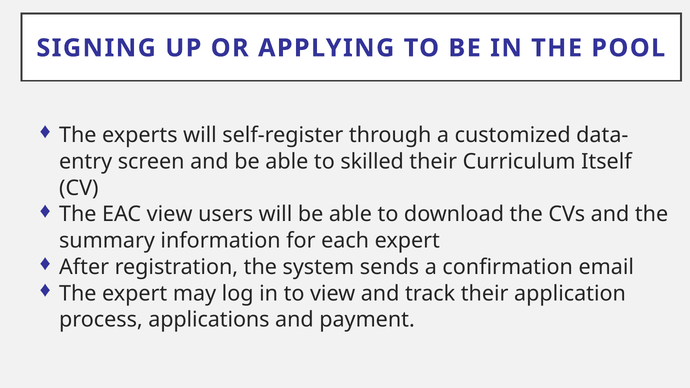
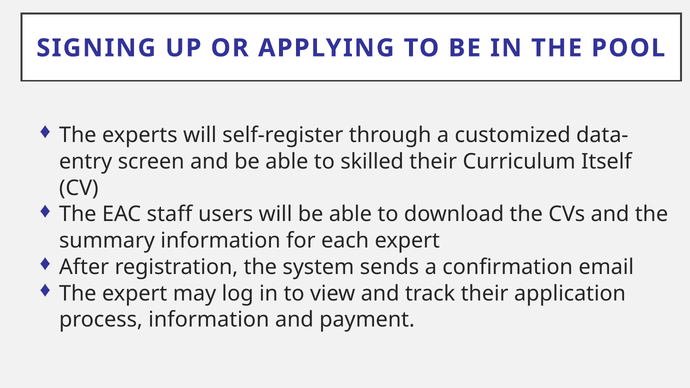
EAC view: view -> staff
process applications: applications -> information
